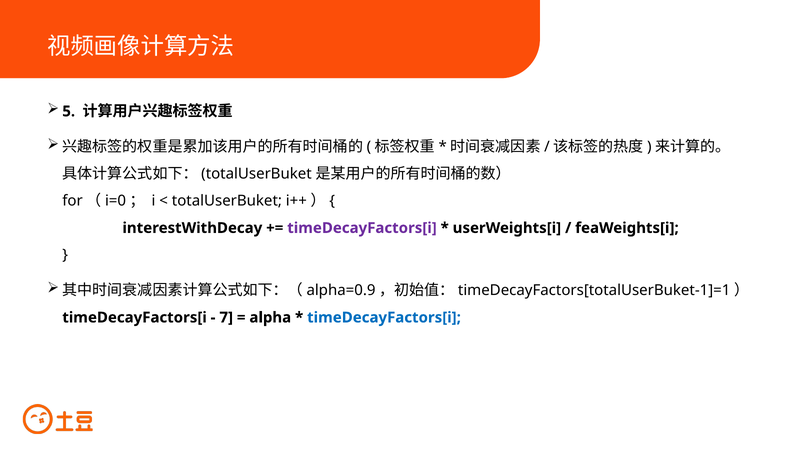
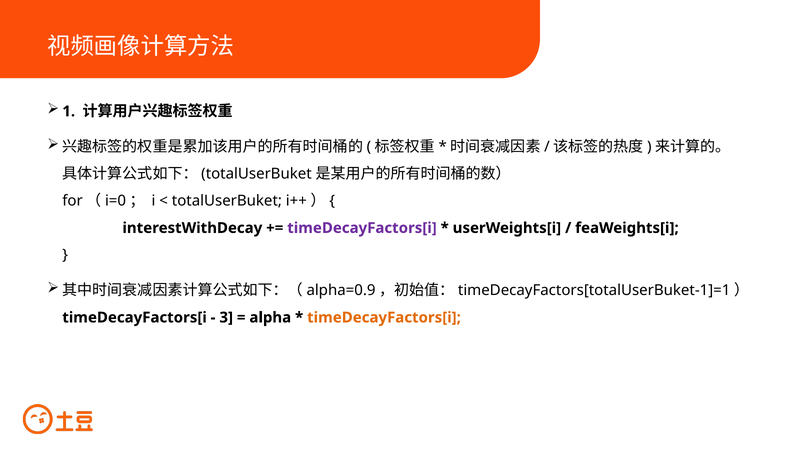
5: 5 -> 1
7: 7 -> 3
timeDecayFactors[i at (384, 318) colour: blue -> orange
